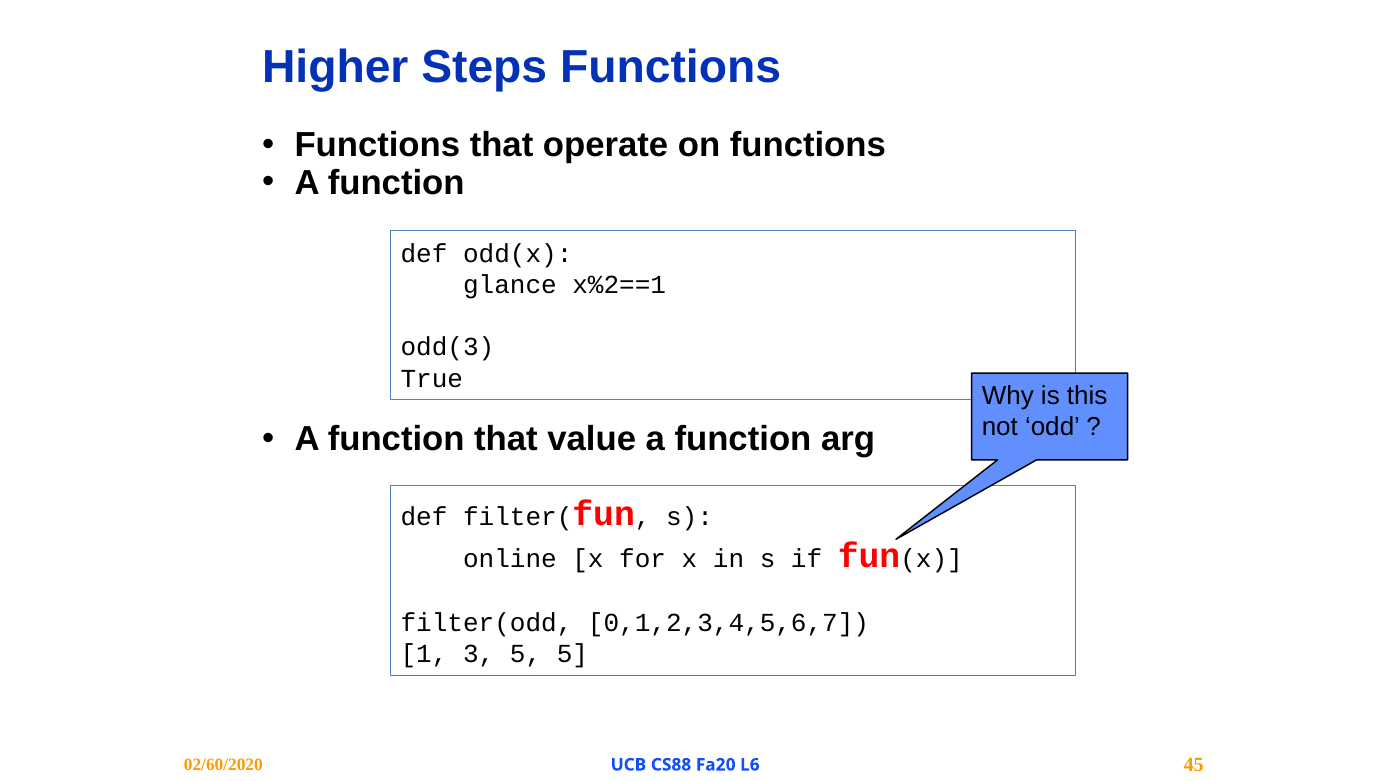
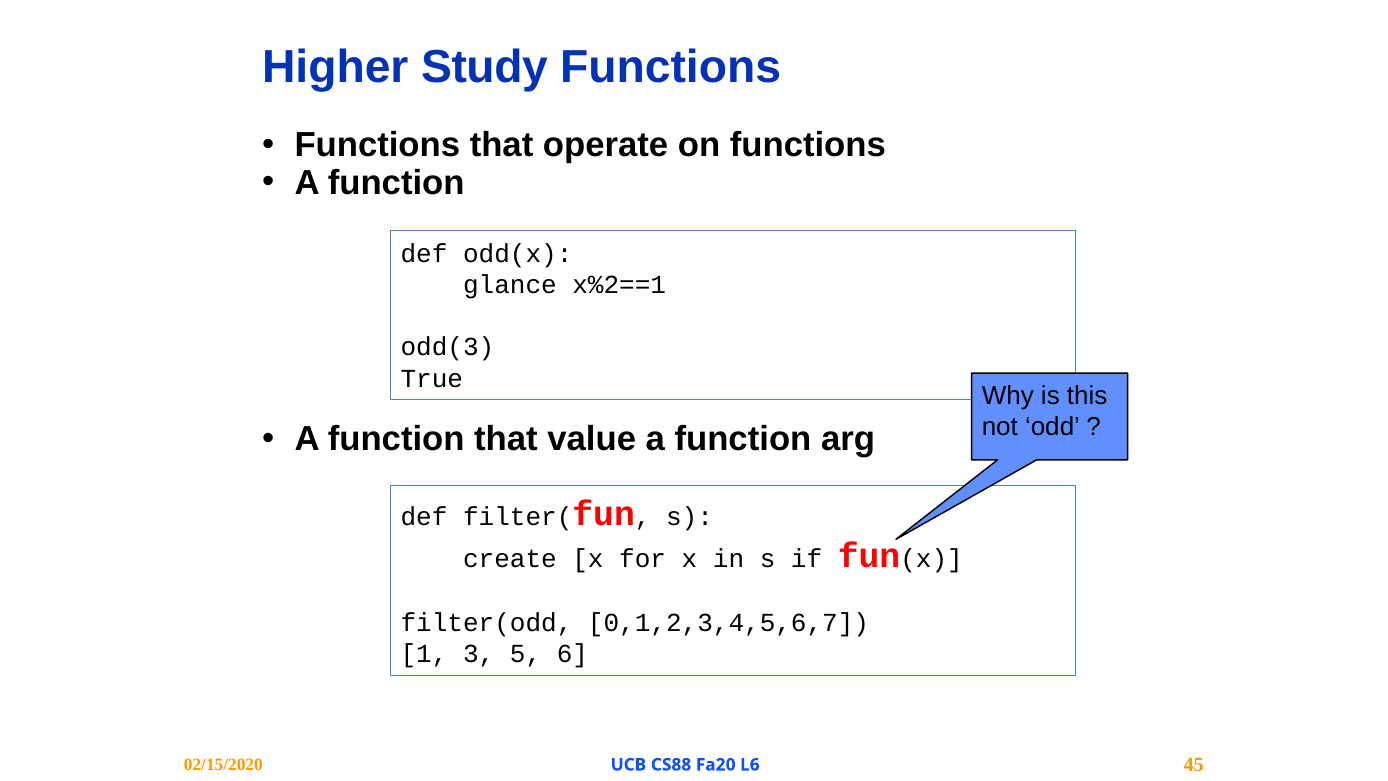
Steps: Steps -> Study
online: online -> create
5 5: 5 -> 6
02/60/2020: 02/60/2020 -> 02/15/2020
